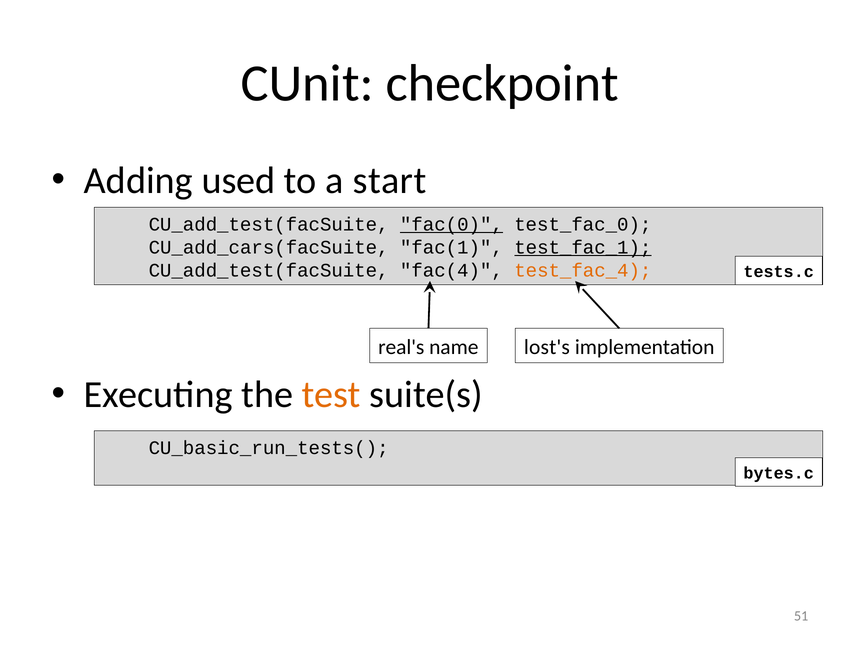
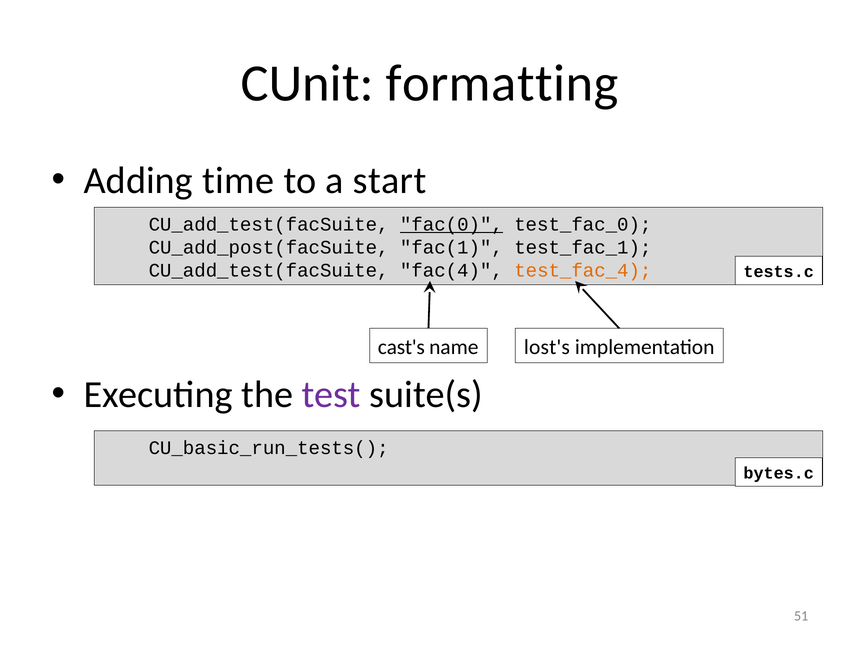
checkpoint: checkpoint -> formatting
used: used -> time
CU_add_cars(facSuite: CU_add_cars(facSuite -> CU_add_post(facSuite
test_fac_1 underline: present -> none
real's: real's -> cast's
test colour: orange -> purple
